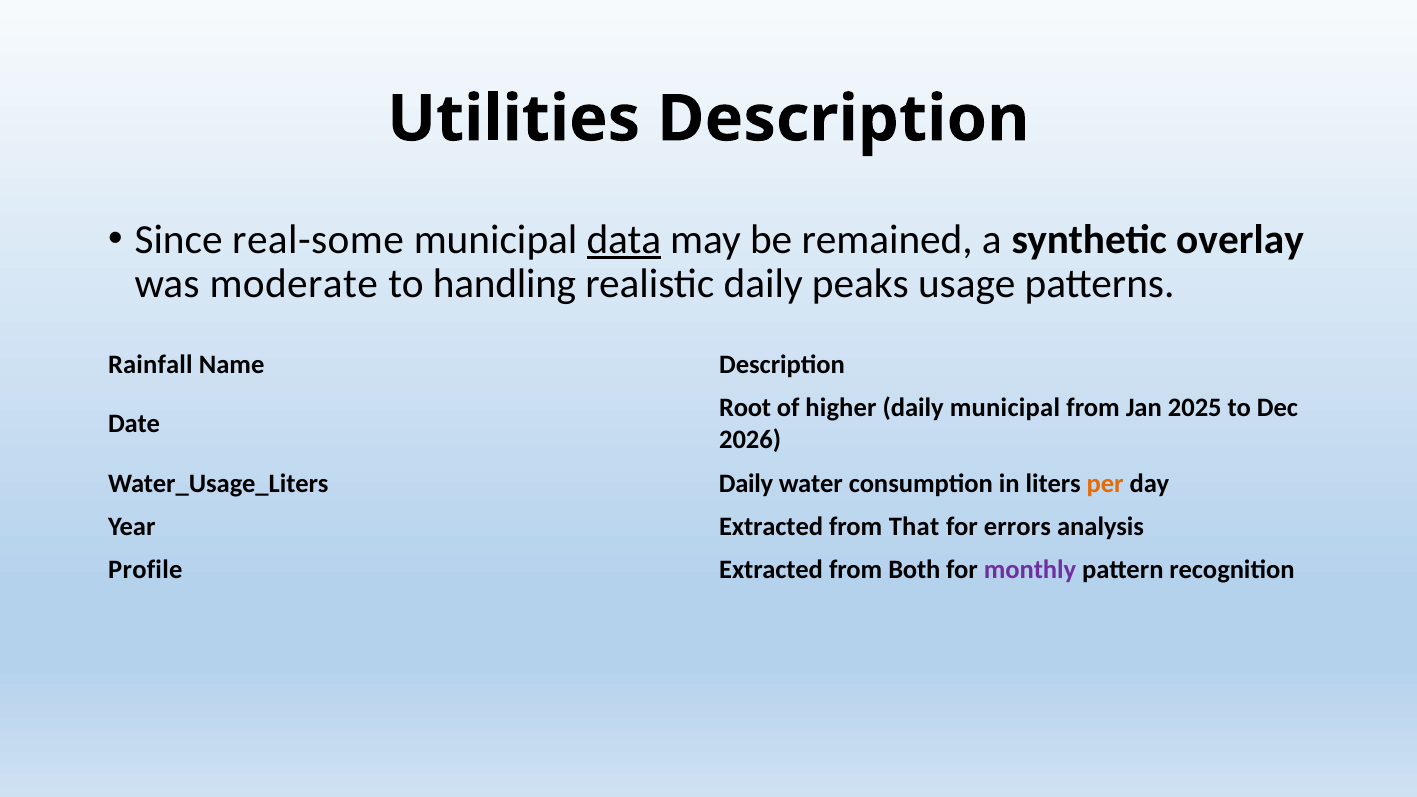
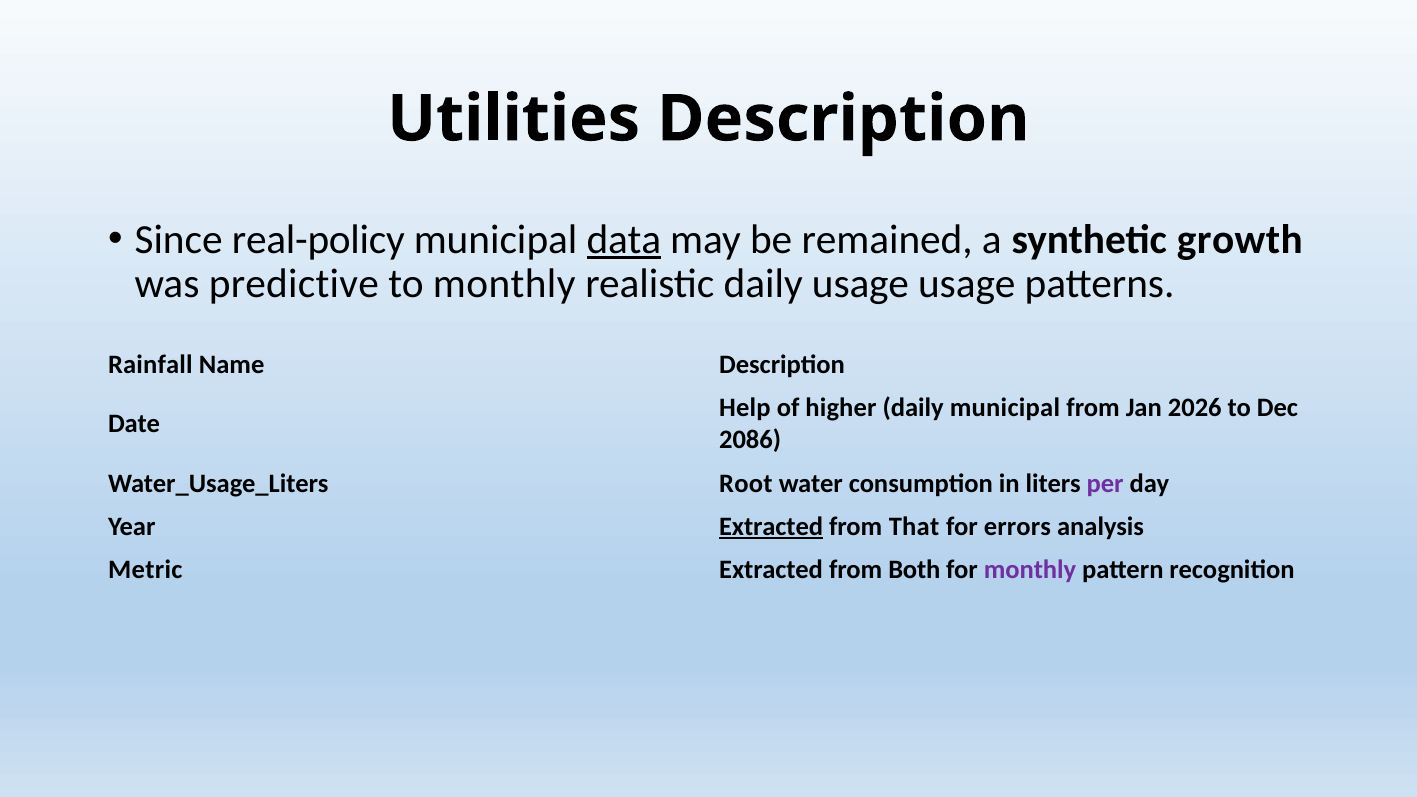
real-some: real-some -> real-policy
overlay: overlay -> growth
moderate: moderate -> predictive
to handling: handling -> monthly
daily peaks: peaks -> usage
Root: Root -> Help
2025: 2025 -> 2026
2026: 2026 -> 2086
Daily at (746, 483): Daily -> Root
per colour: orange -> purple
Extracted at (771, 526) underline: none -> present
Profile: Profile -> Metric
